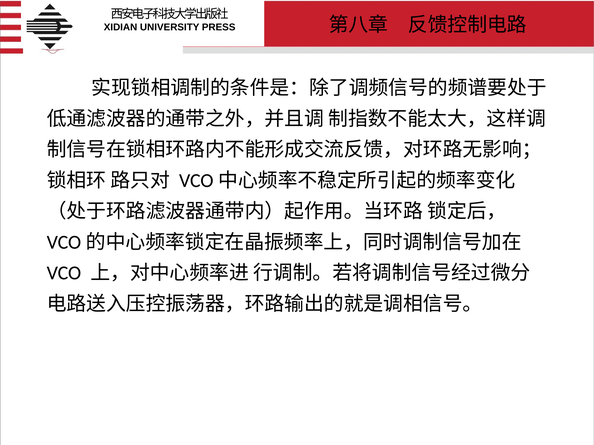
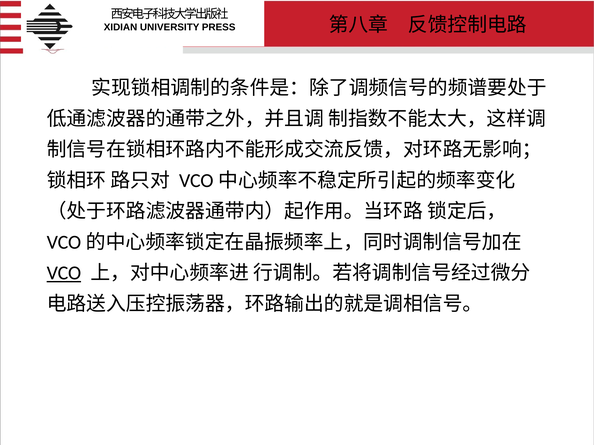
VCO underline: none -> present
